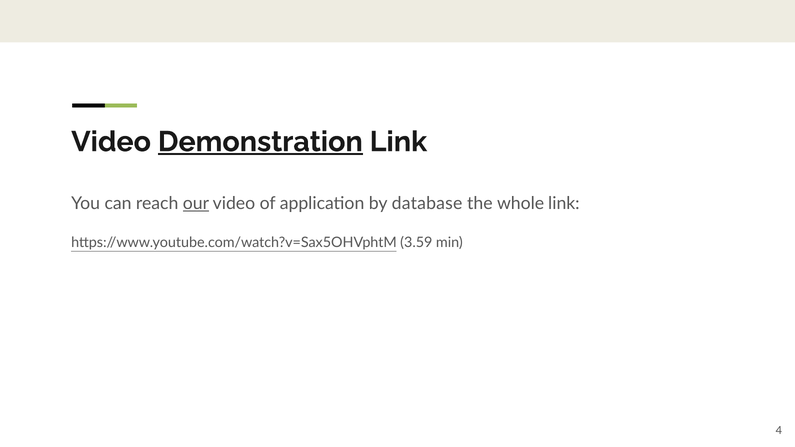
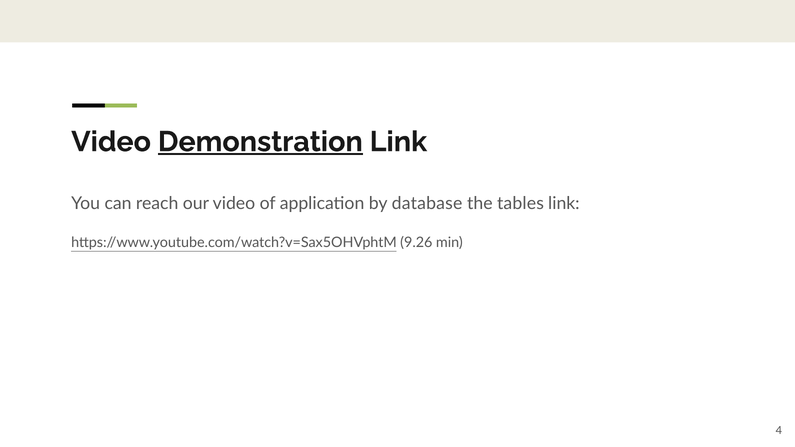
our underline: present -> none
whole: whole -> tables
3.59: 3.59 -> 9.26
